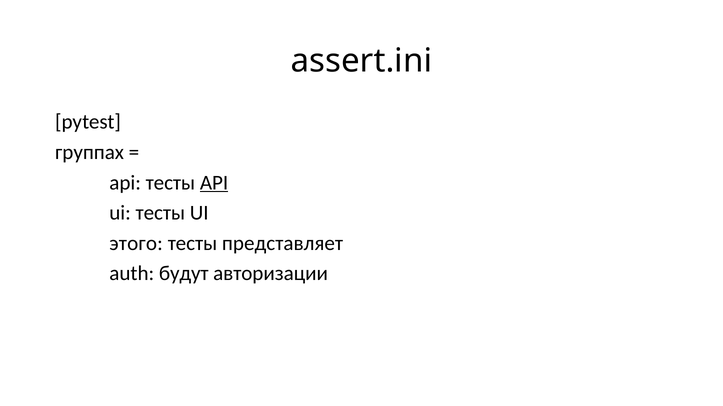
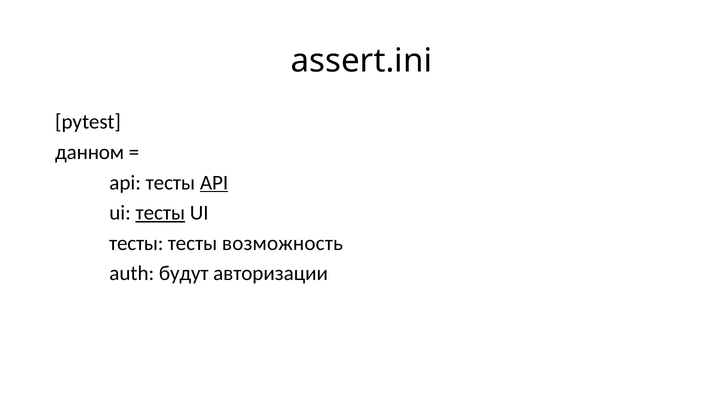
группах: группах -> данном
тесты at (160, 213) underline: none -> present
этого at (136, 243): этого -> тесты
представляет: представляет -> возможность
